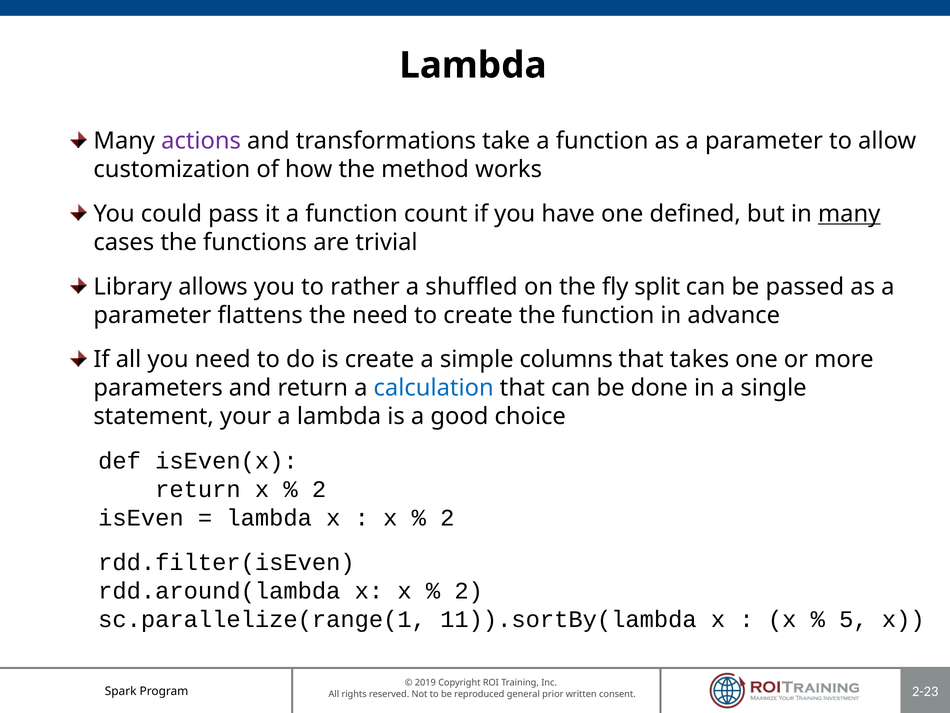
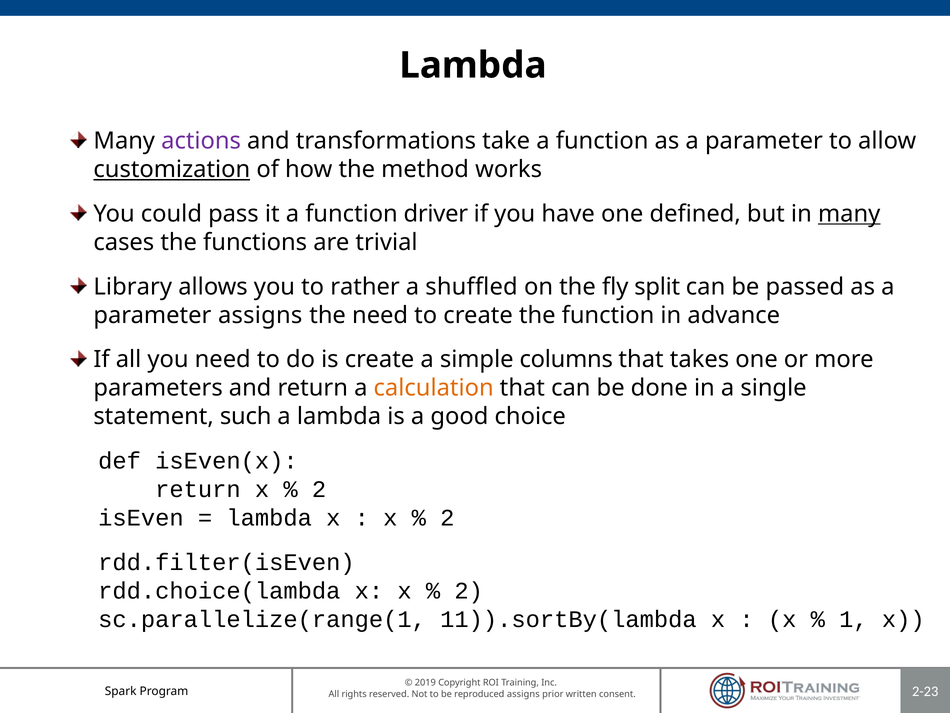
customization underline: none -> present
count: count -> driver
parameter flattens: flattens -> assigns
calculation colour: blue -> orange
your: your -> such
rdd.around(lambda: rdd.around(lambda -> rdd.choice(lambda
5: 5 -> 1
general at (523, 693): general -> assigns
